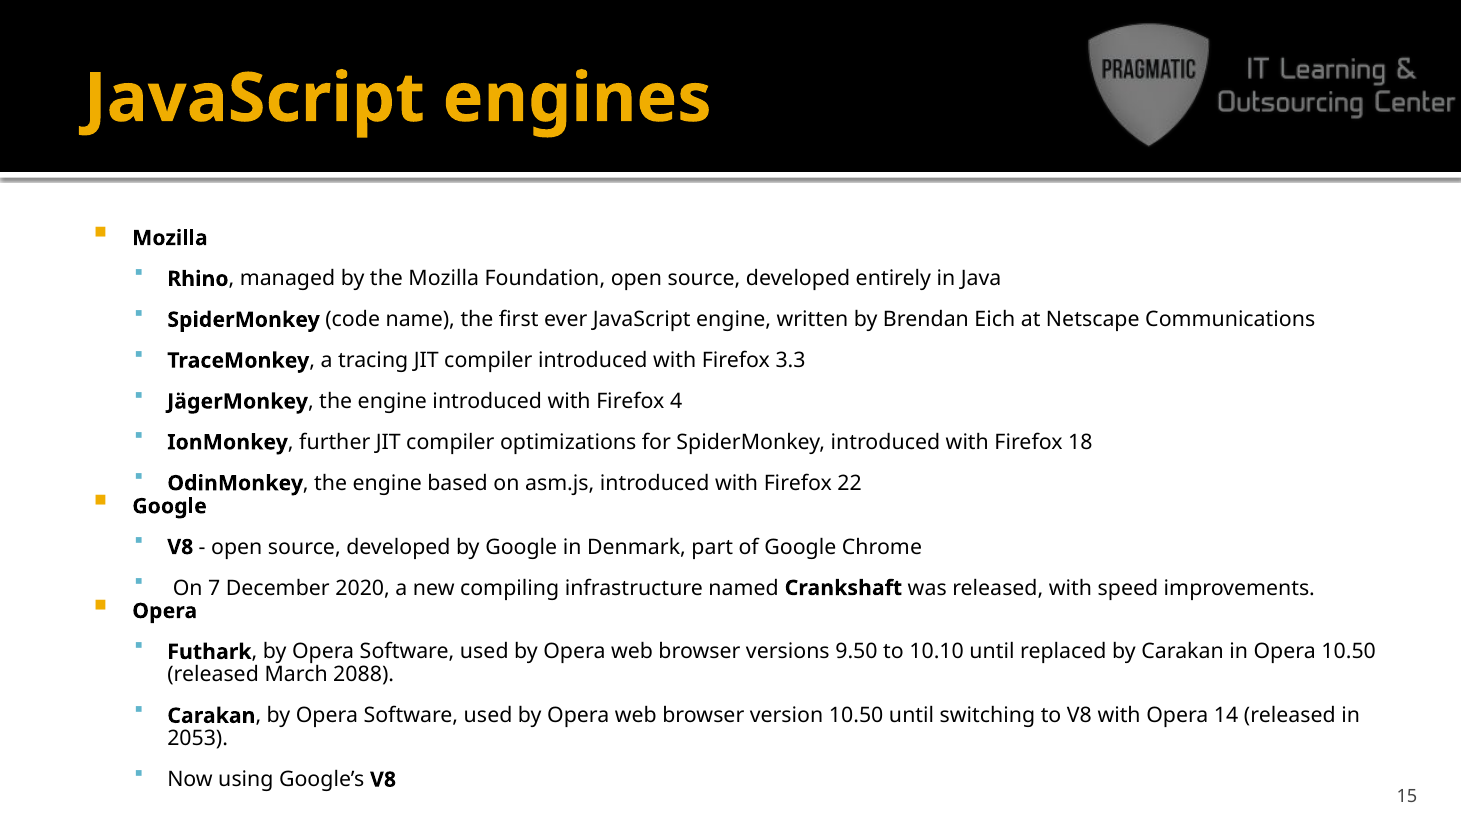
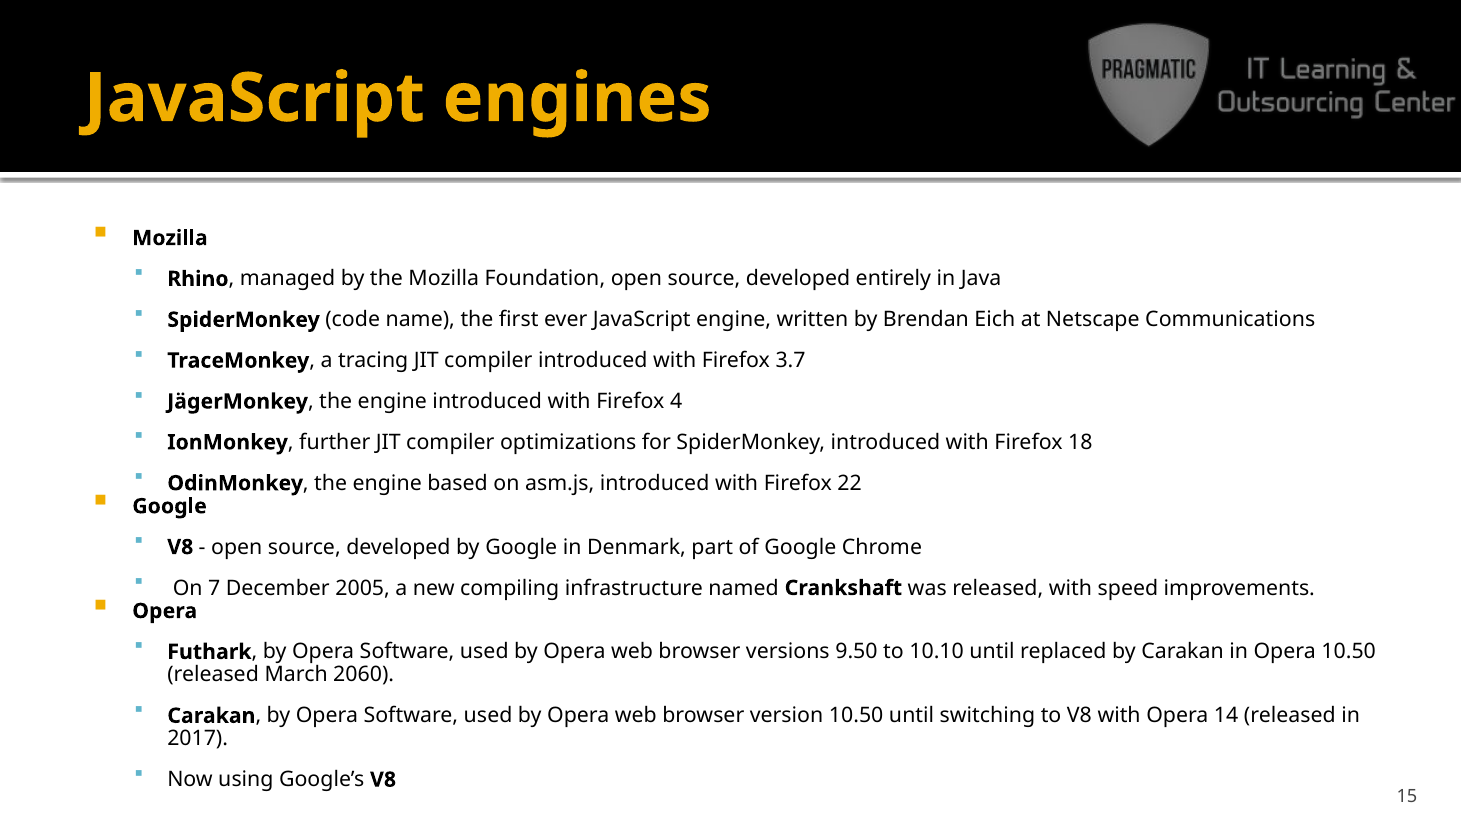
3.3: 3.3 -> 3.7
2020: 2020 -> 2005
2088: 2088 -> 2060
2053: 2053 -> 2017
